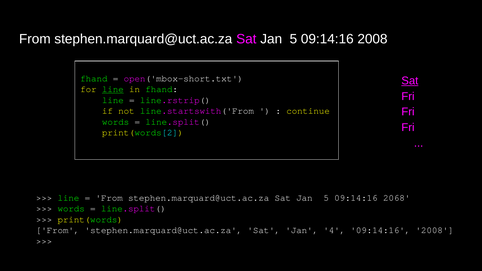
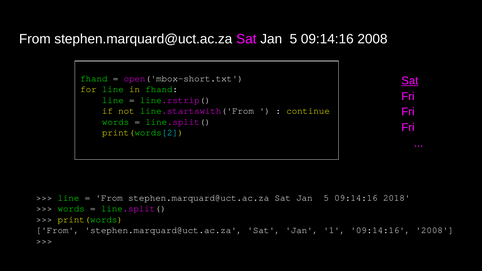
line at (113, 89) underline: present -> none
2068: 2068 -> 2018
4: 4 -> 1
